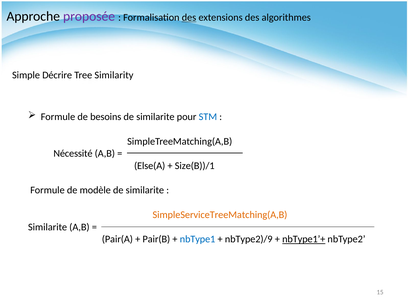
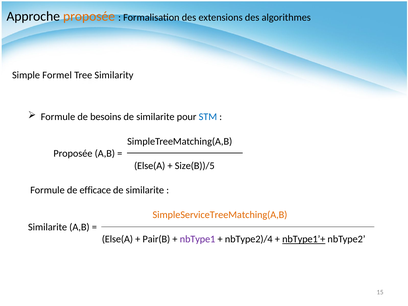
proposée at (89, 16) colour: purple -> orange
des at (189, 17) underline: present -> none
Décrire: Décrire -> Formel
Nécessité at (73, 154): Nécessité -> Proposée
Size(B))/1: Size(B))/1 -> Size(B))/5
modèle: modèle -> efficace
Pair(A at (117, 239): Pair(A -> Else(A
nbType1 colour: blue -> purple
nbType2)/9: nbType2)/9 -> nbType2)/4
